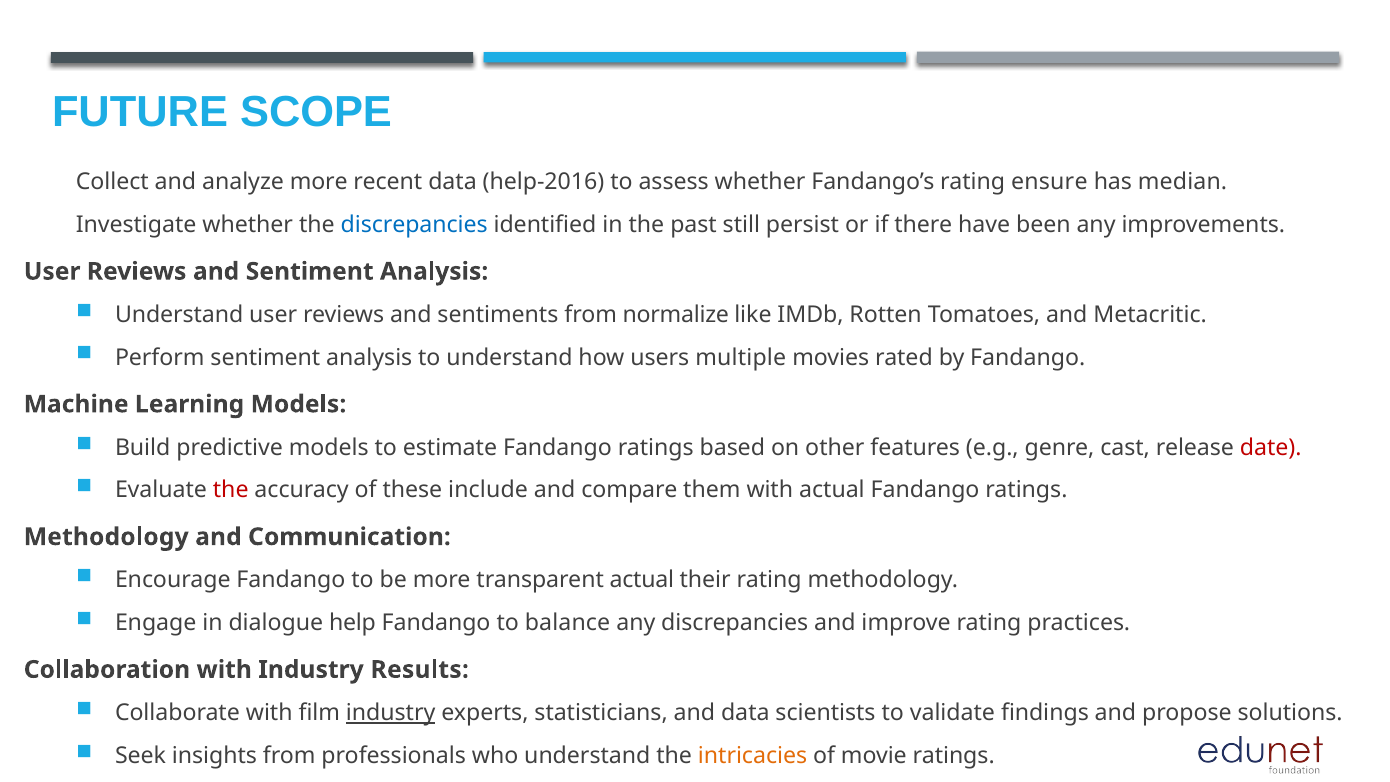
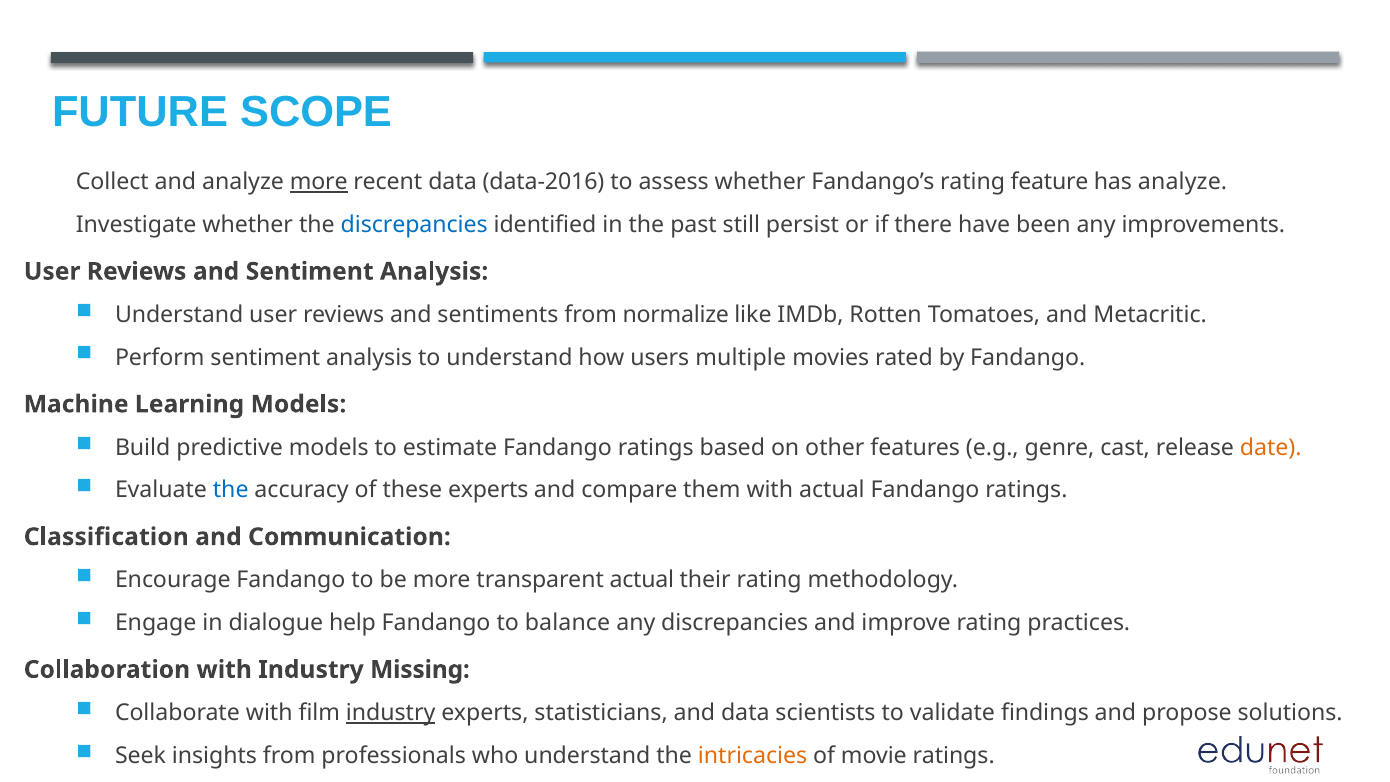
more at (319, 182) underline: none -> present
help-2016: help-2016 -> data-2016
ensure: ensure -> feature
has median: median -> analyze
date colour: red -> orange
the at (231, 490) colour: red -> blue
these include: include -> experts
Methodology at (106, 537): Methodology -> Classification
Results: Results -> Missing
